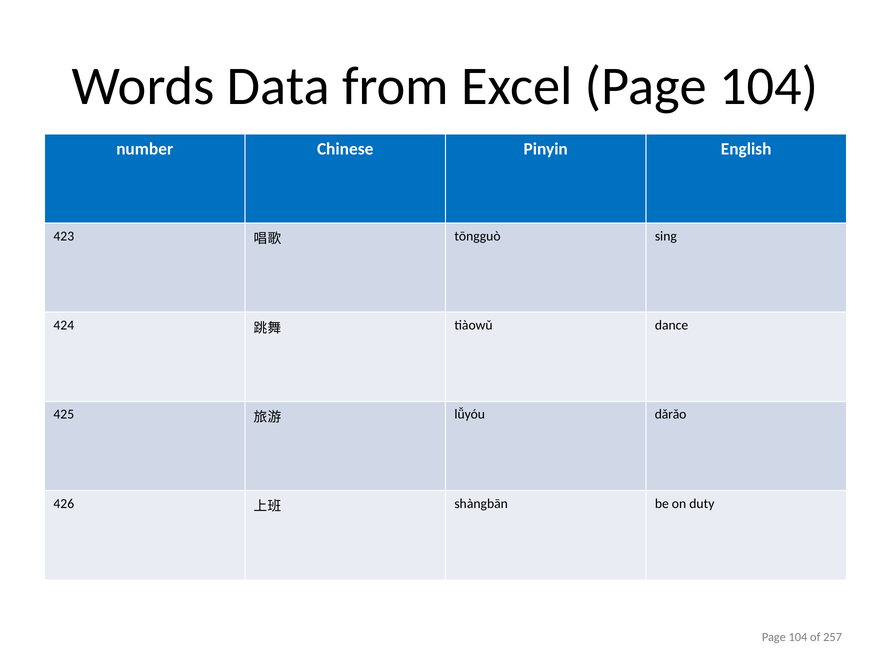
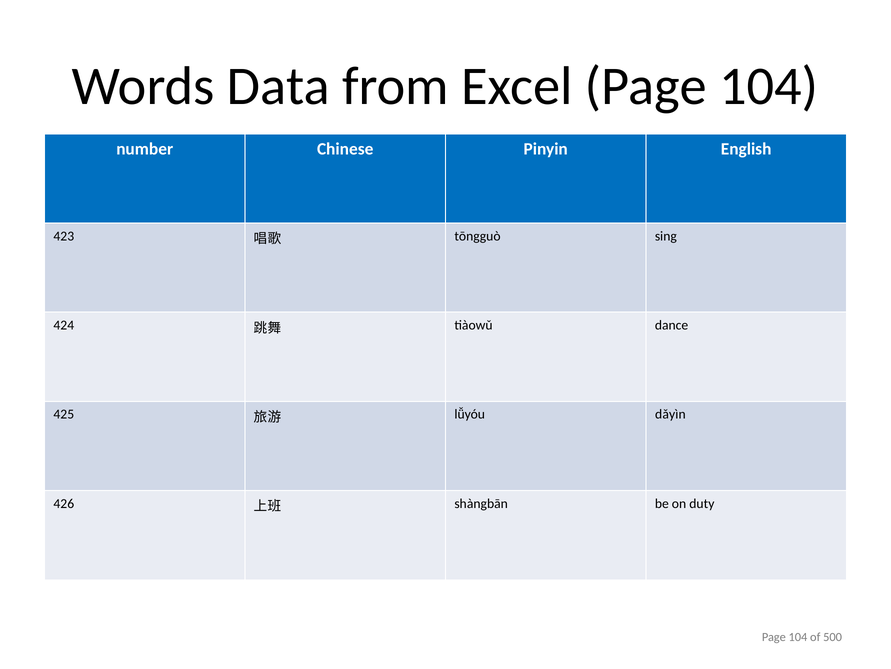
dǎrǎo: dǎrǎo -> dǎyìn
257: 257 -> 500
